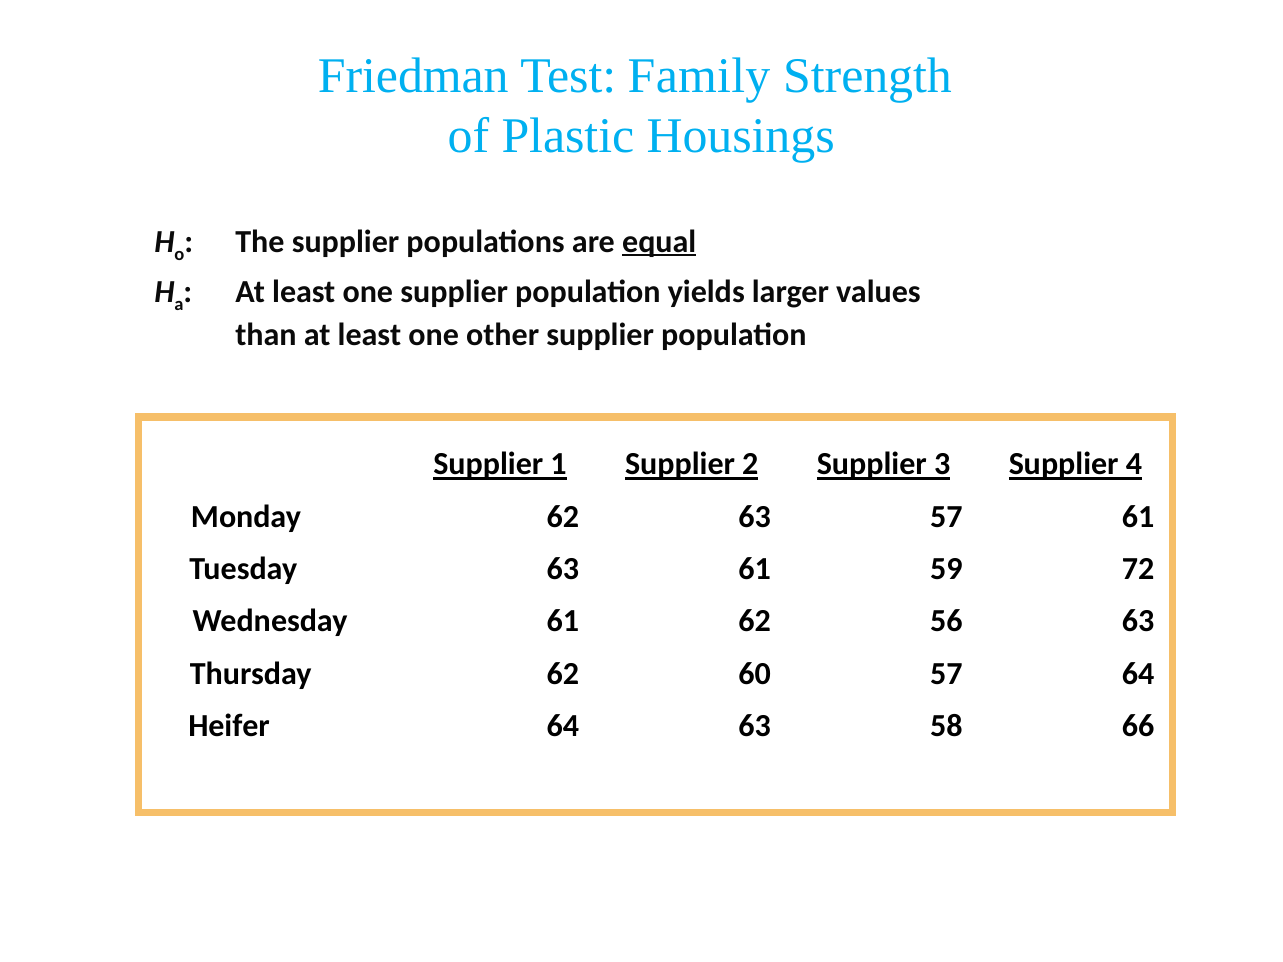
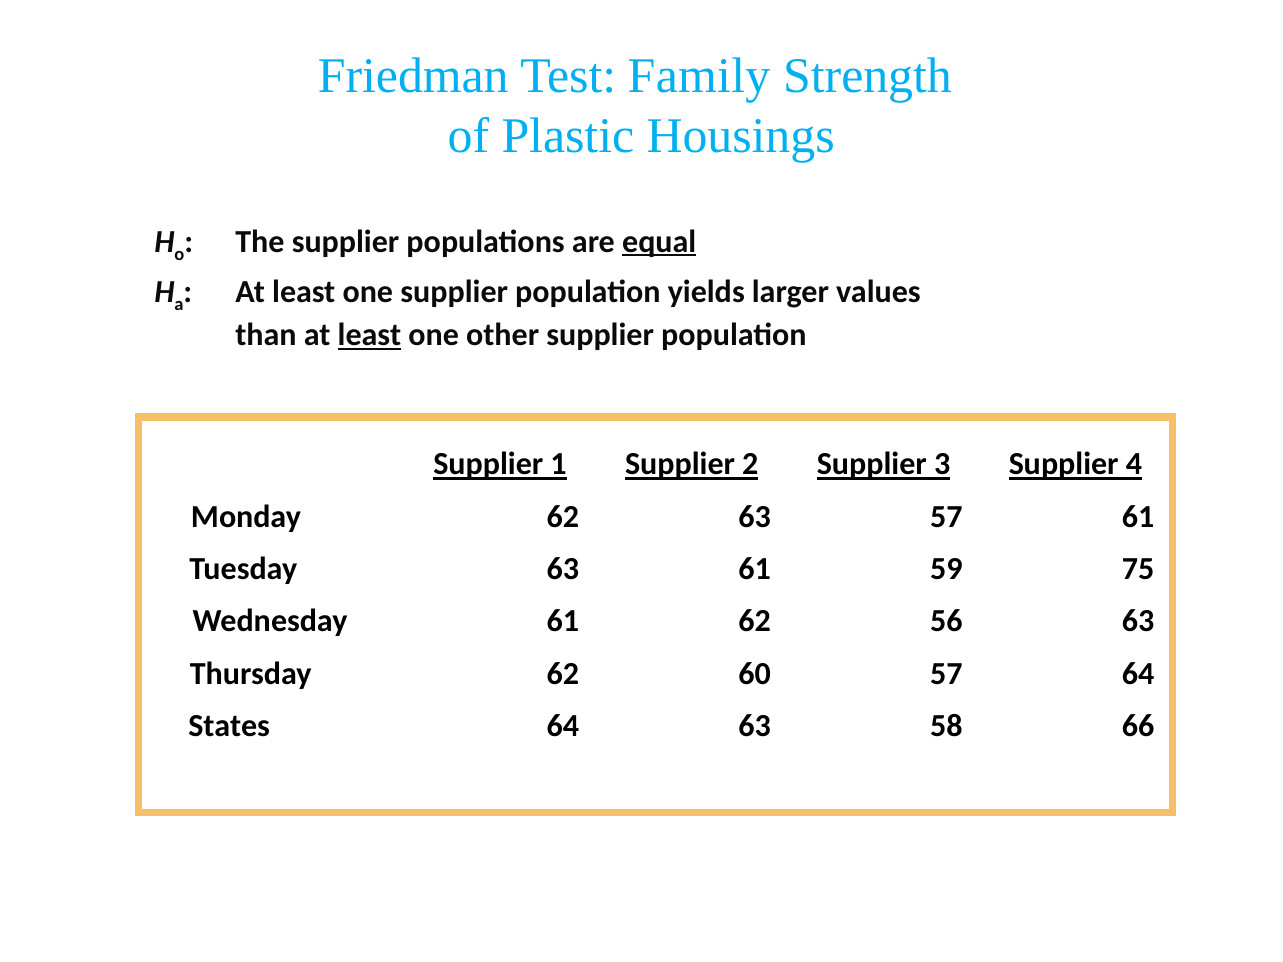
least at (369, 335) underline: none -> present
72: 72 -> 75
Heifer: Heifer -> States
